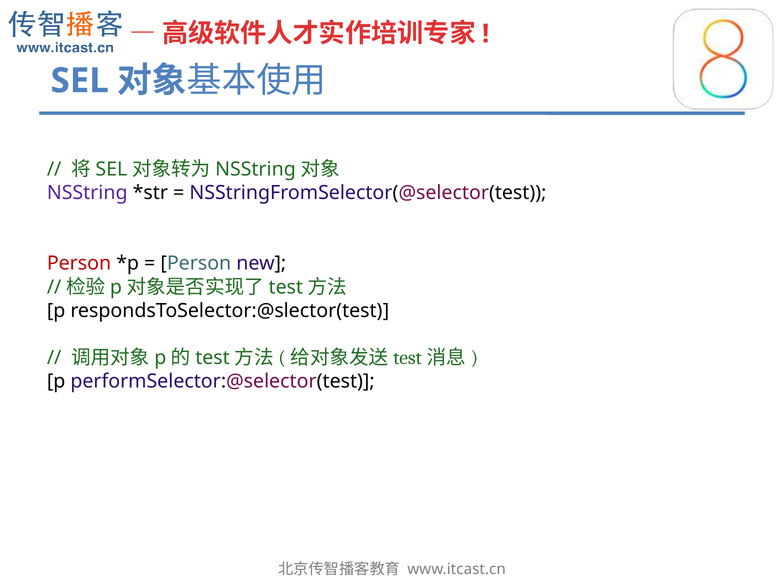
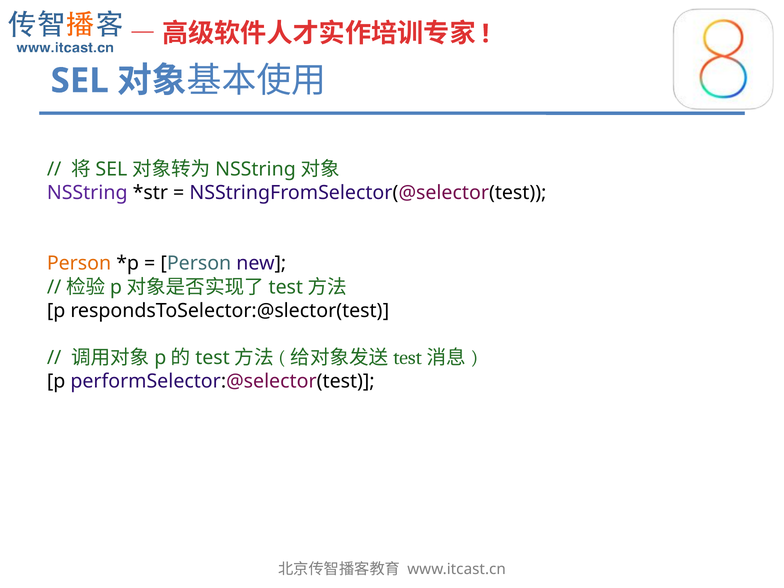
Person at (79, 264) colour: red -> orange
